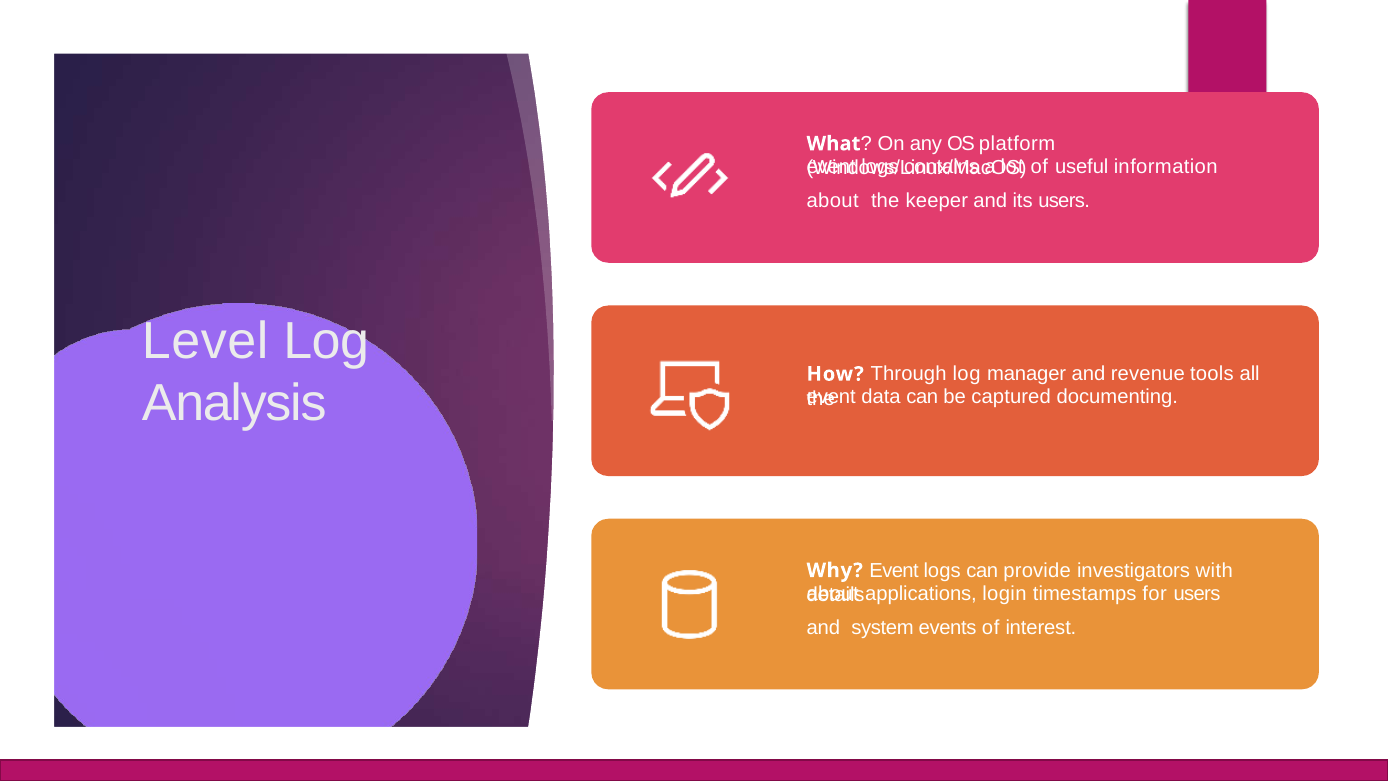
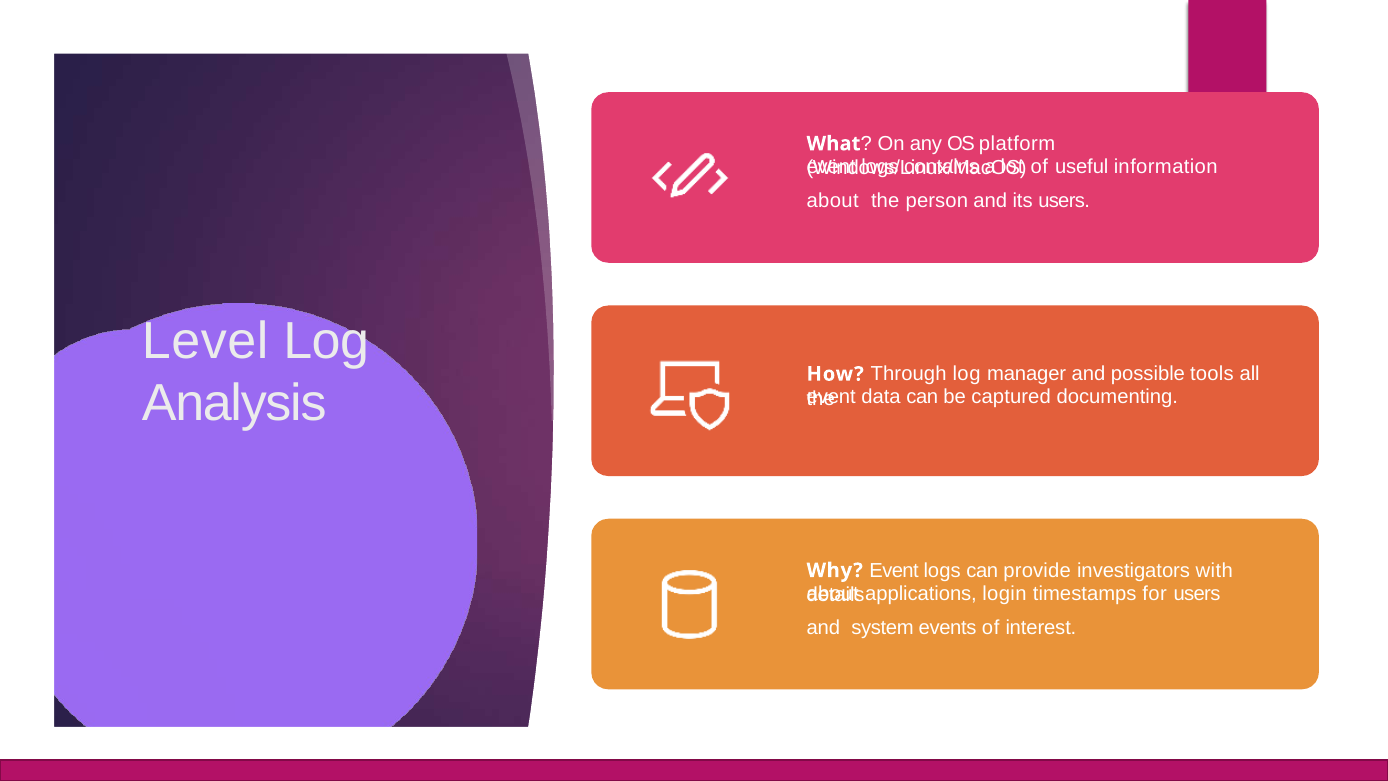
keeper: keeper -> person
revenue: revenue -> possible
